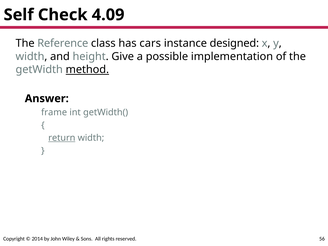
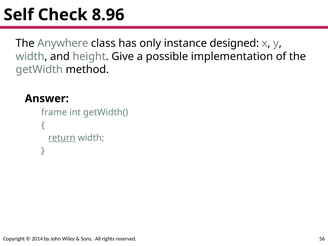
4.09: 4.09 -> 8.96
Reference: Reference -> Anywhere
cars: cars -> only
method underline: present -> none
